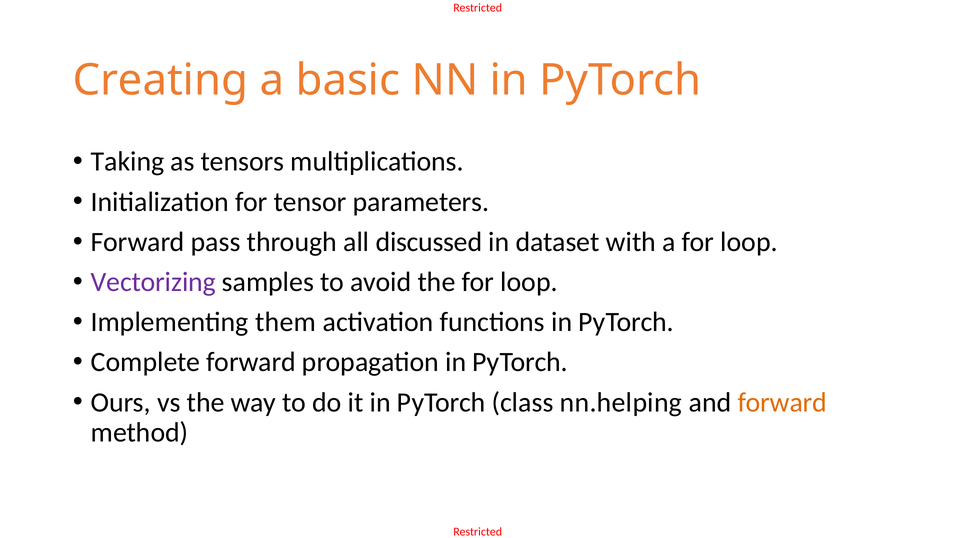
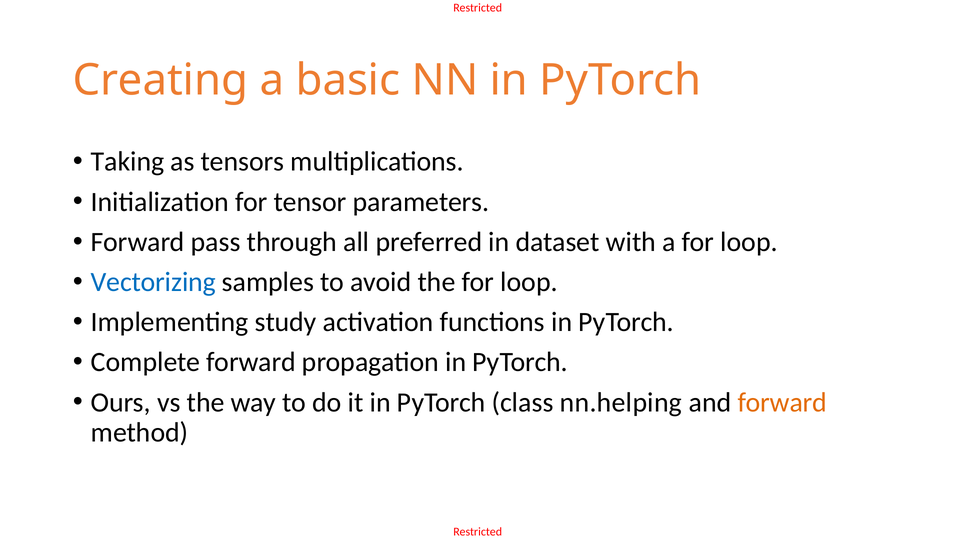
discussed: discussed -> preferred
Vectorizing colour: purple -> blue
them: them -> study
